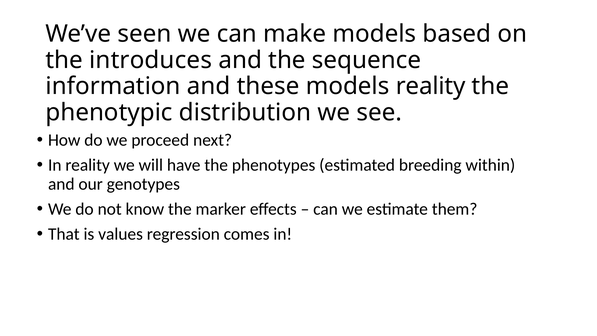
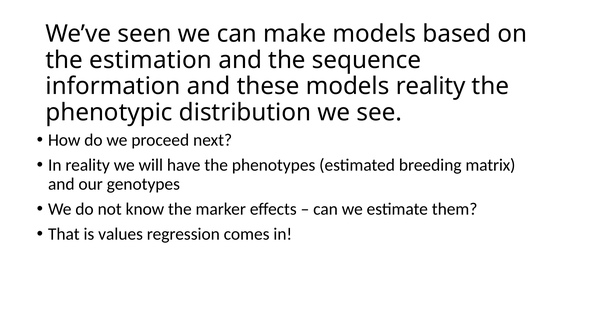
introduces: introduces -> estimation
within: within -> matrix
